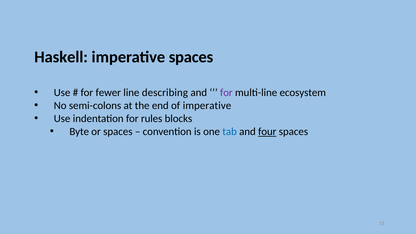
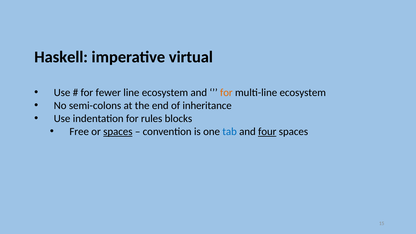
imperative spaces: spaces -> virtual
line describing: describing -> ecosystem
for at (226, 93) colour: purple -> orange
of imperative: imperative -> inheritance
Byte: Byte -> Free
spaces at (118, 132) underline: none -> present
